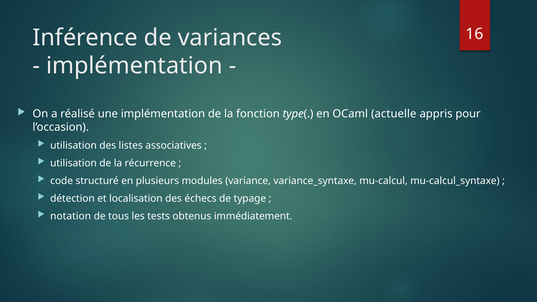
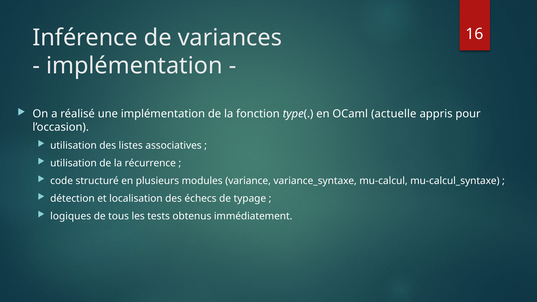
notation: notation -> logiques
